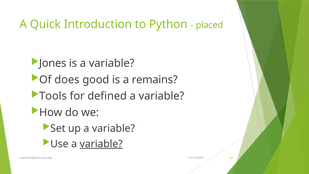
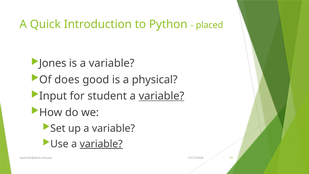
remains: remains -> physical
Tools: Tools -> Input
defined: defined -> student
variable at (161, 96) underline: none -> present
